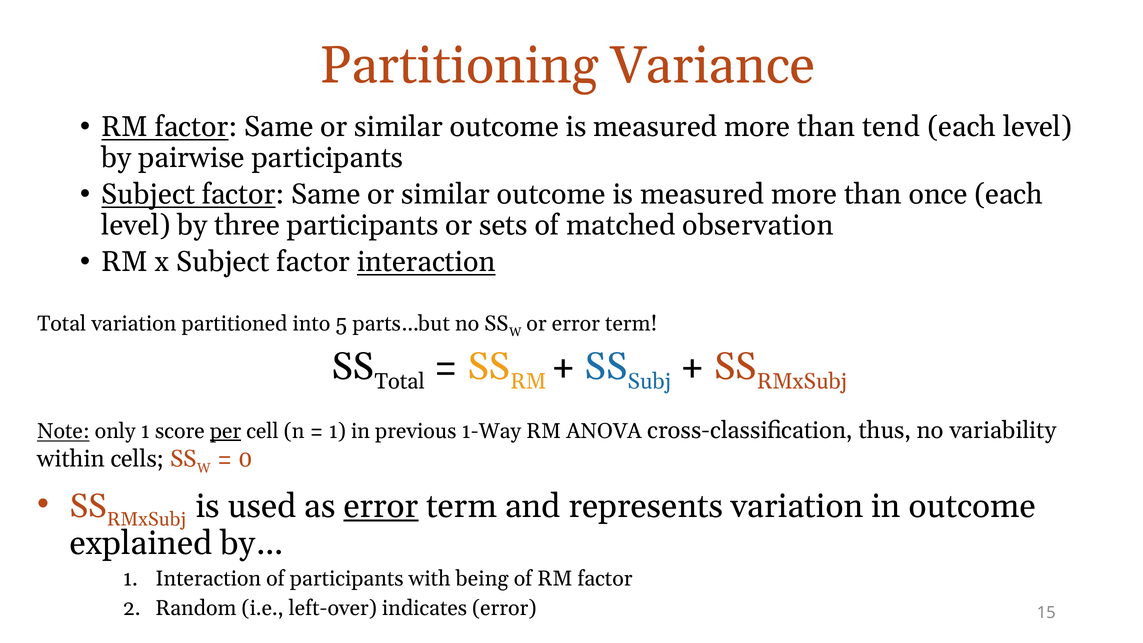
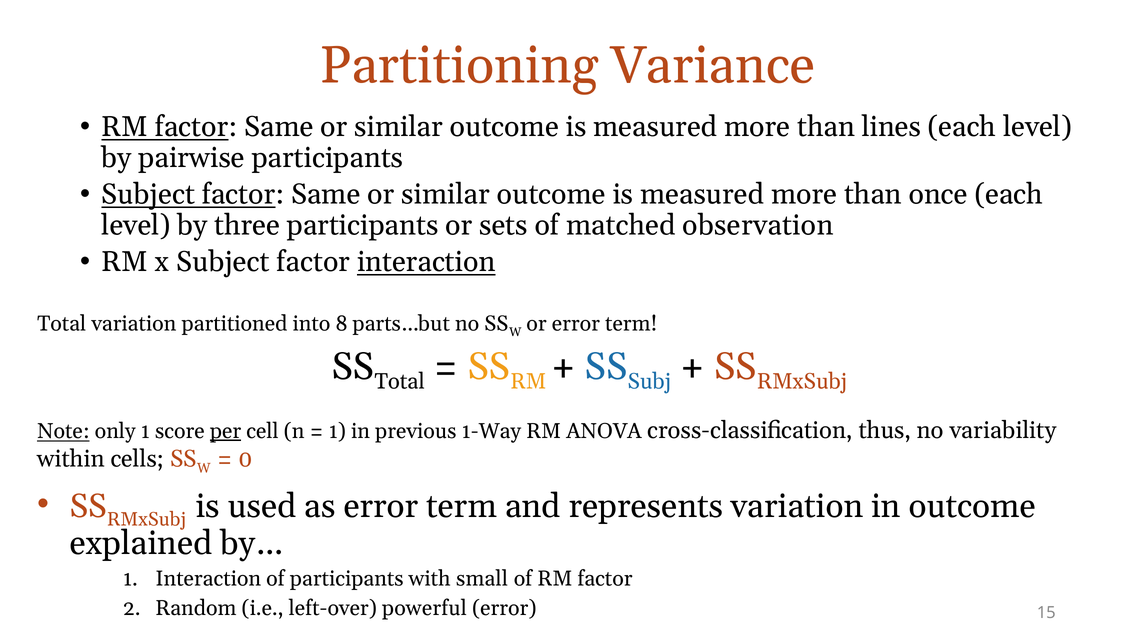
tend: tend -> lines
5: 5 -> 8
error at (381, 506) underline: present -> none
being: being -> small
indicates: indicates -> powerful
